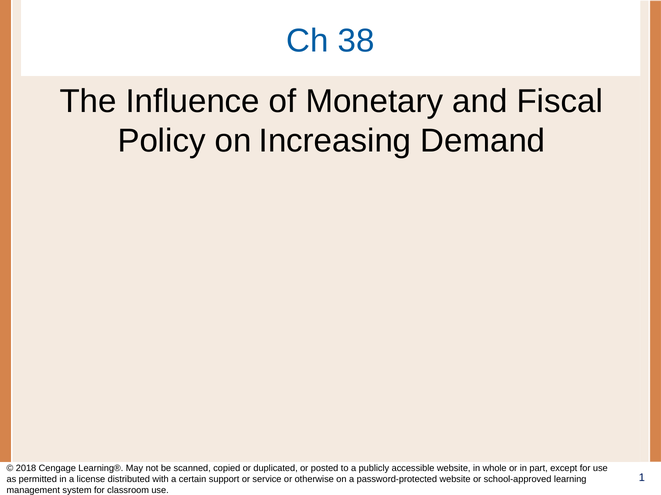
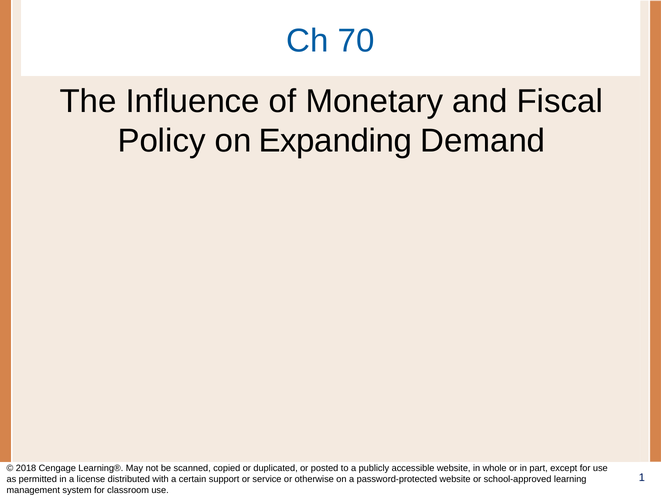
38: 38 -> 70
Increasing: Increasing -> Expanding
